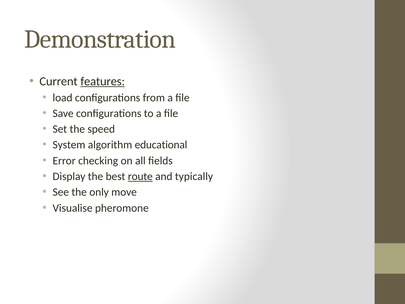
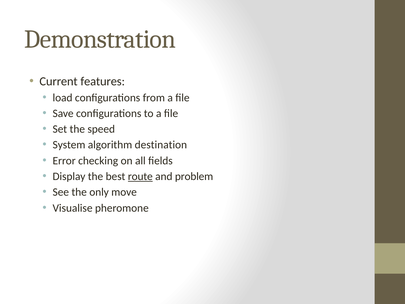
features underline: present -> none
educational: educational -> destination
typically: typically -> problem
